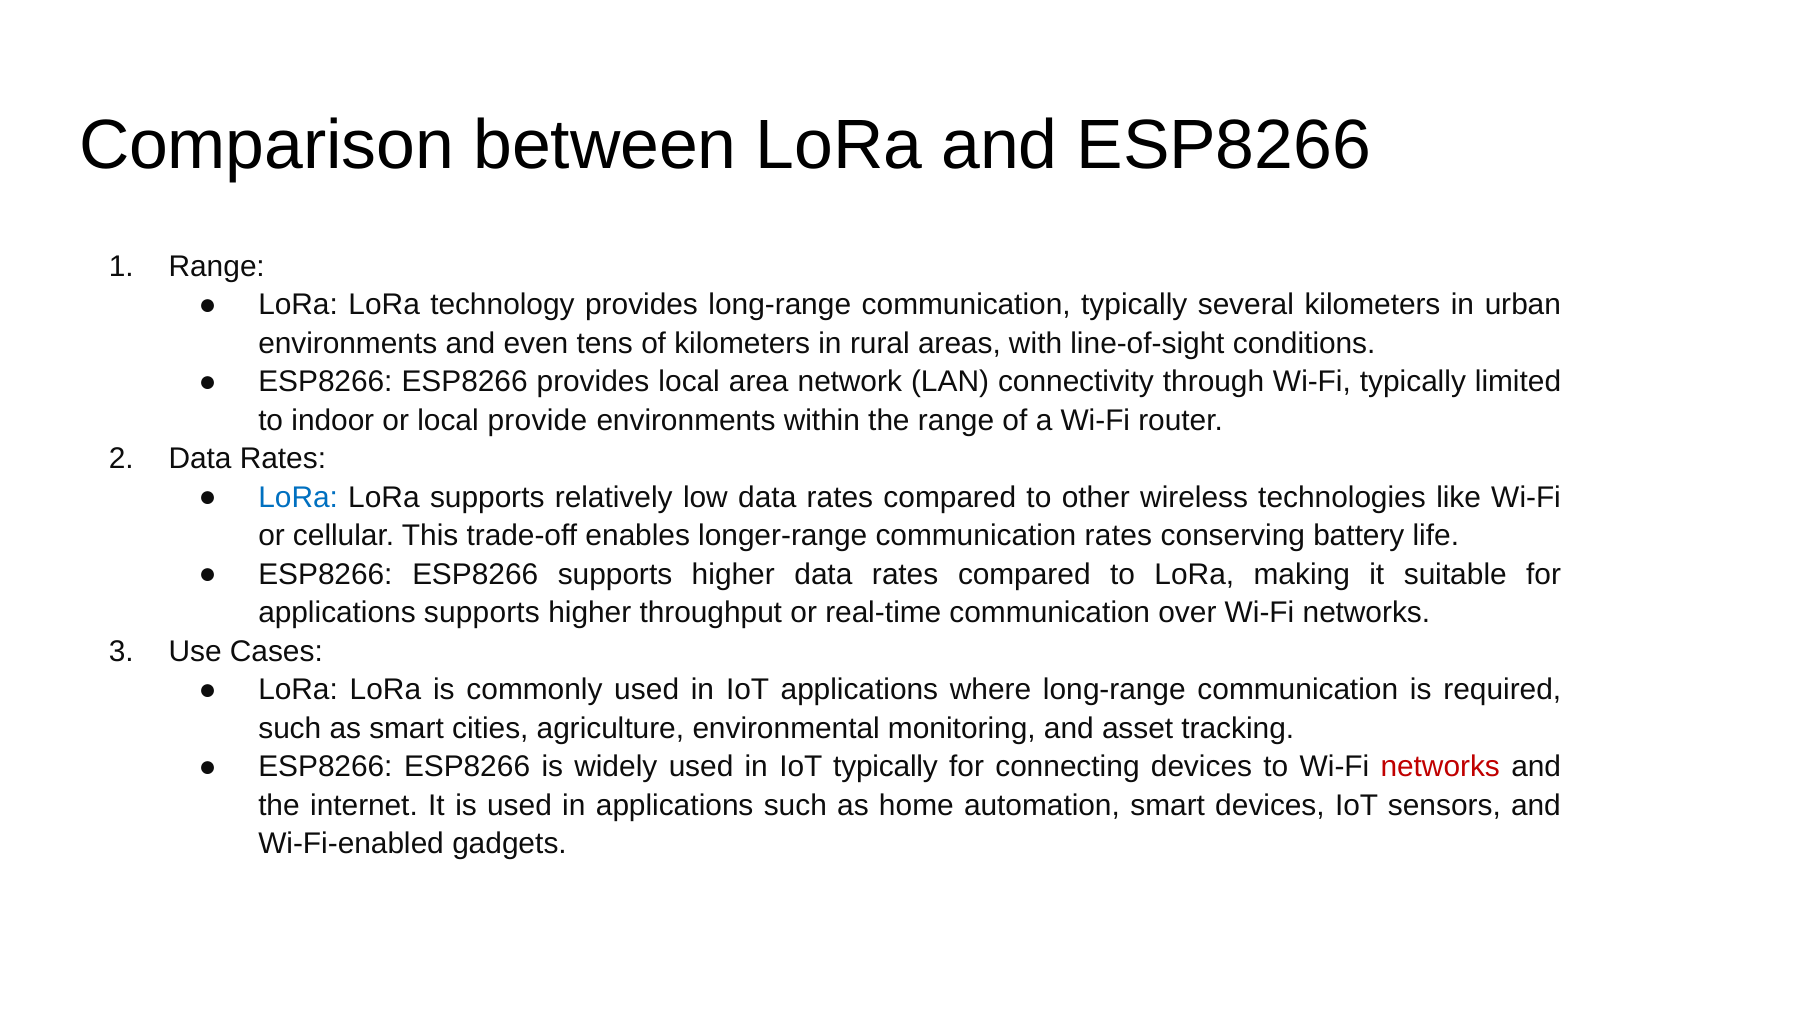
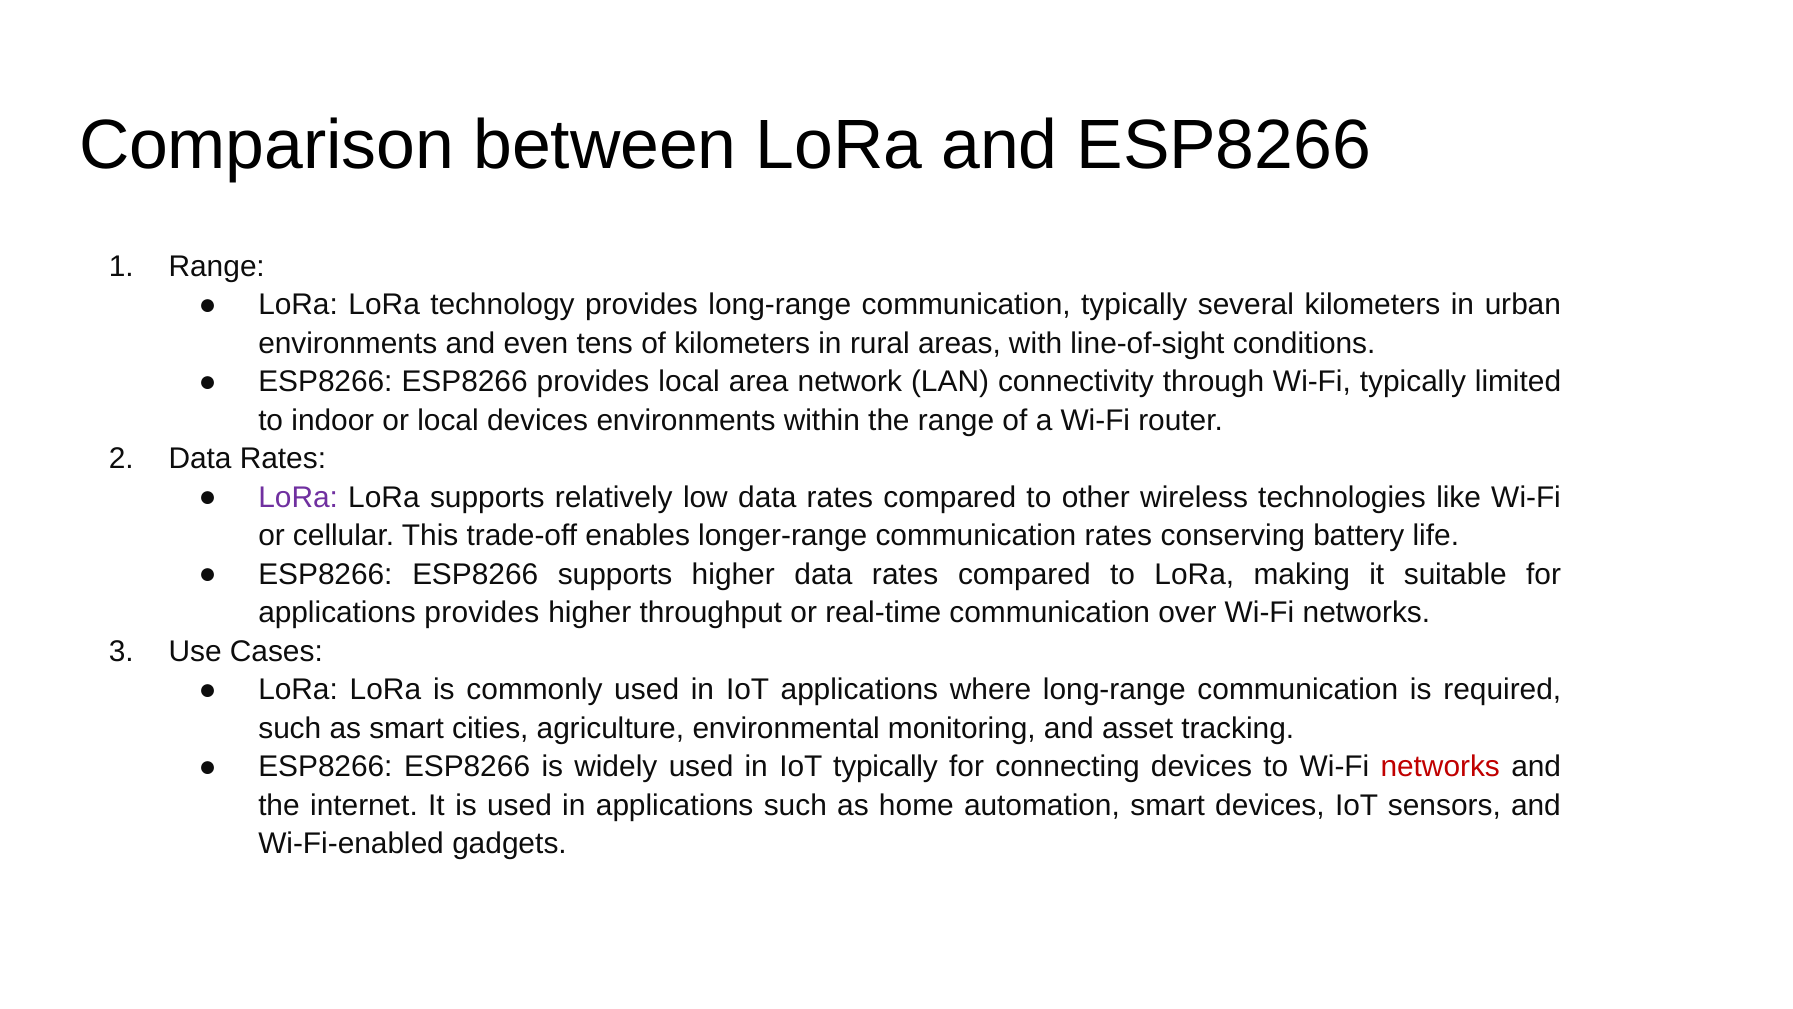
local provide: provide -> devices
LoRa at (298, 497) colour: blue -> purple
applications supports: supports -> provides
